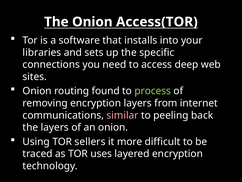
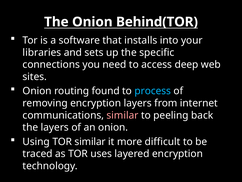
Access(TOR: Access(TOR -> Behind(TOR
process colour: light green -> light blue
TOR sellers: sellers -> similar
